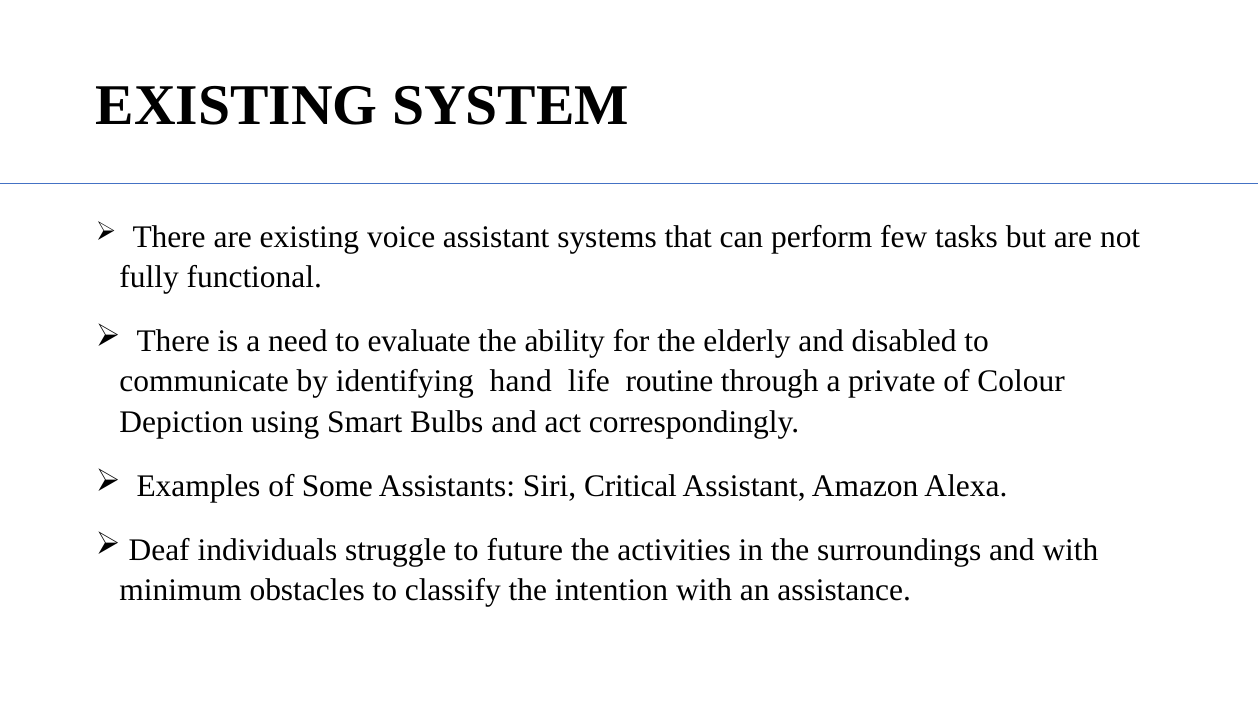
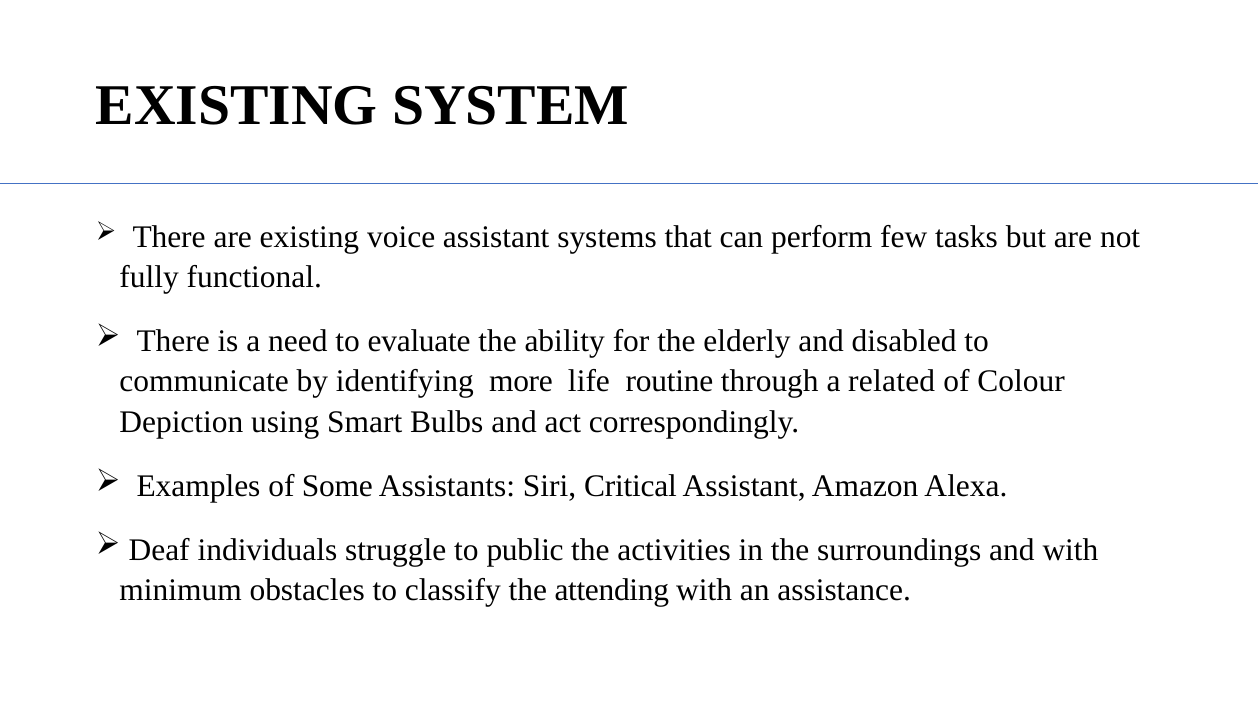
hand: hand -> more
private: private -> related
future: future -> public
intention: intention -> attending
